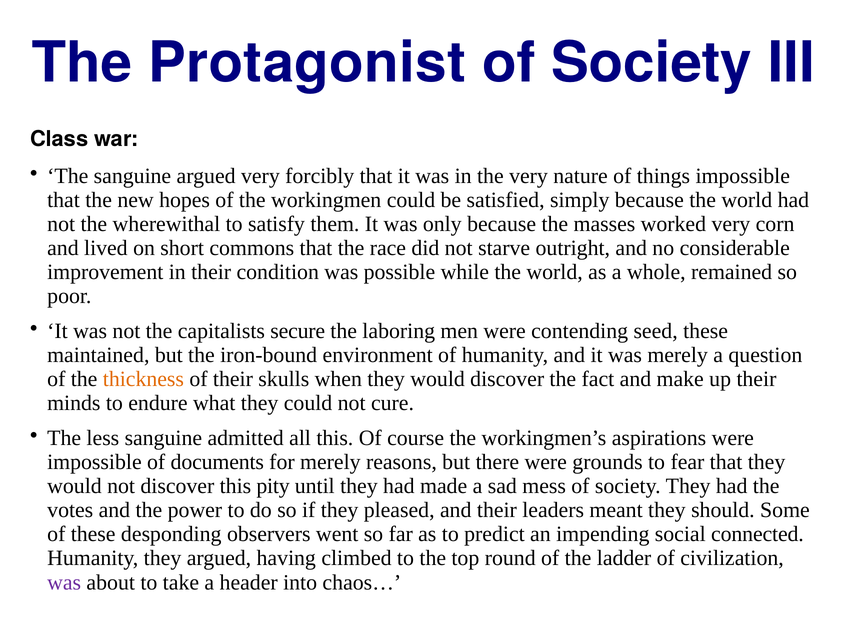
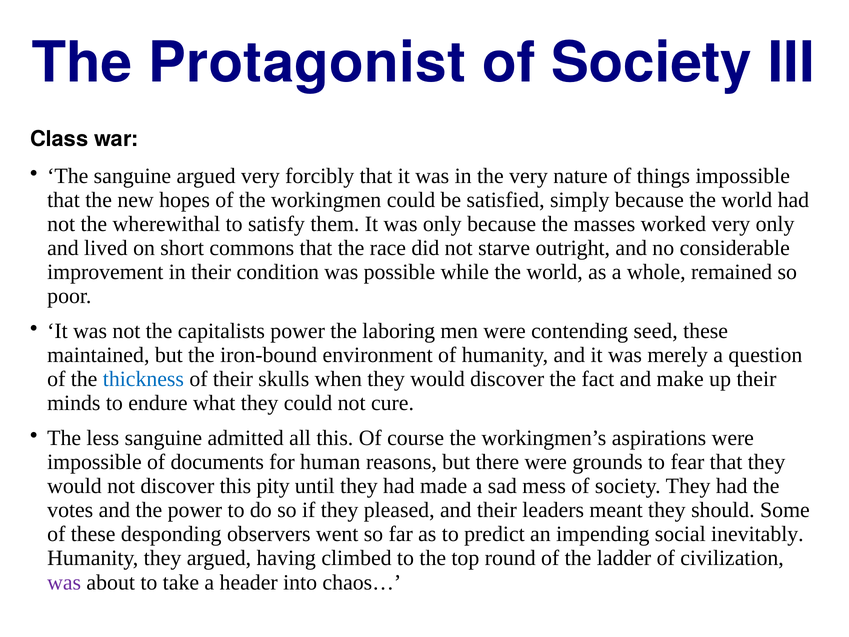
very corn: corn -> only
capitalists secure: secure -> power
thickness colour: orange -> blue
for merely: merely -> human
connected: connected -> inevitably
